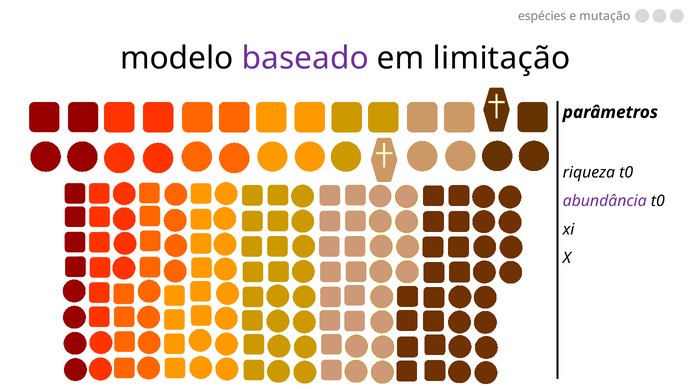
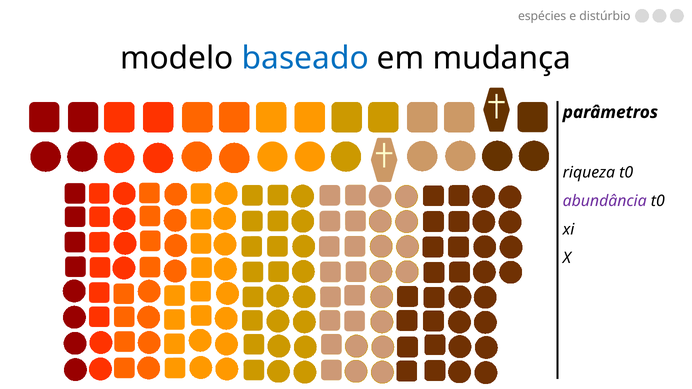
mutação: mutação -> distúrbio
baseado colour: purple -> blue
limitação: limitação -> mudança
